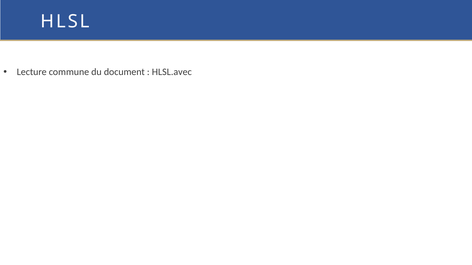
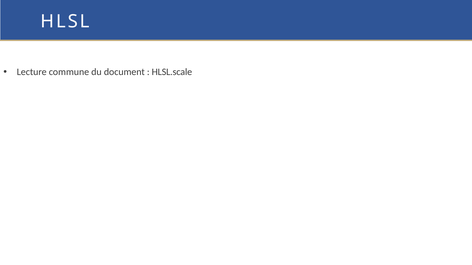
HLSL.avec: HLSL.avec -> HLSL.scale
